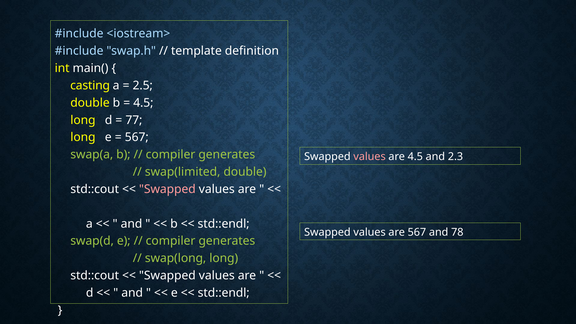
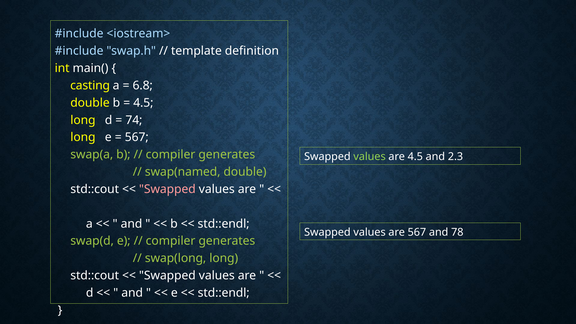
2.5: 2.5 -> 6.8
77: 77 -> 74
values at (370, 157) colour: pink -> light green
swap(limited: swap(limited -> swap(named
